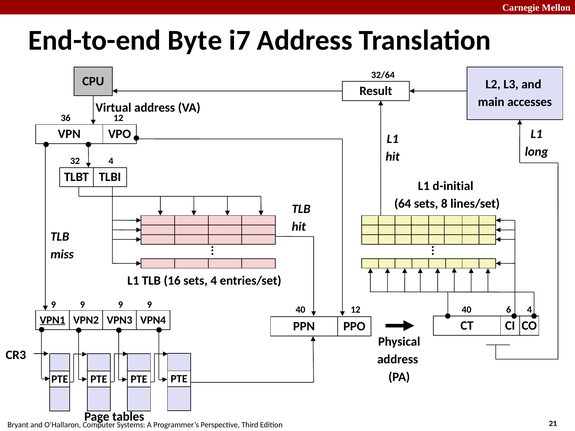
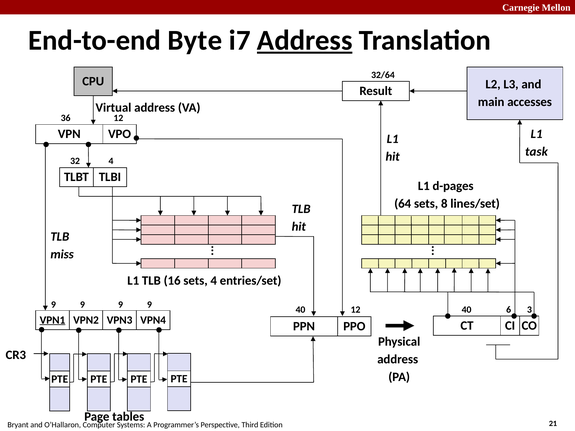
Address at (305, 40) underline: none -> present
long: long -> task
d-initial: d-initial -> d-pages
40 4: 4 -> 3
